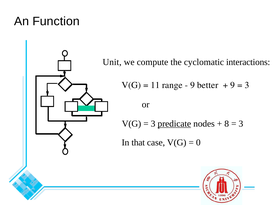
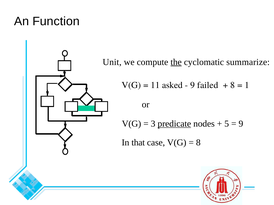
the underline: none -> present
interactions: interactions -> summarize
range: range -> asked
better: better -> failed
9 at (233, 85): 9 -> 8
3 at (247, 85): 3 -> 1
8: 8 -> 5
3 at (241, 124): 3 -> 9
0 at (198, 143): 0 -> 8
